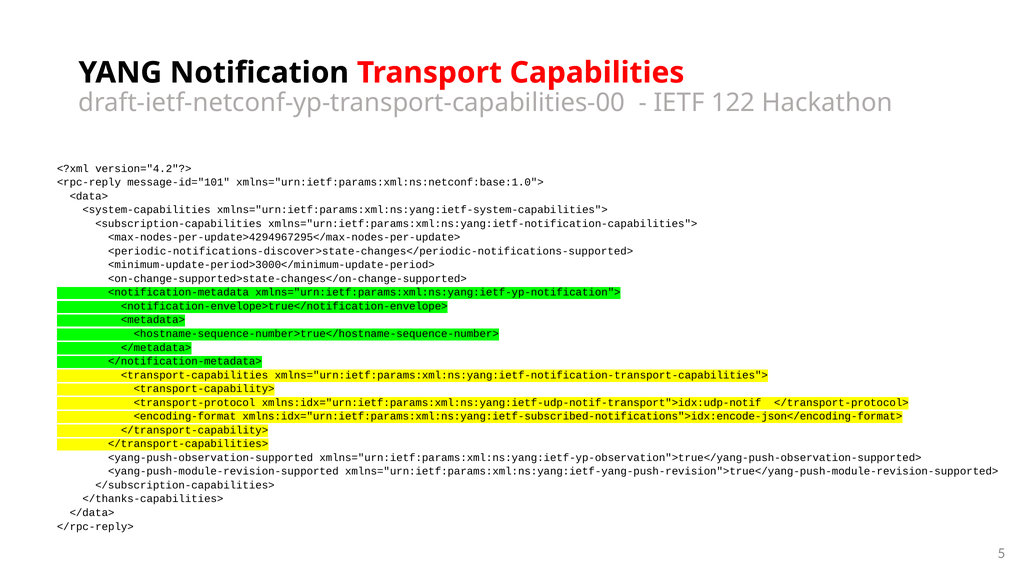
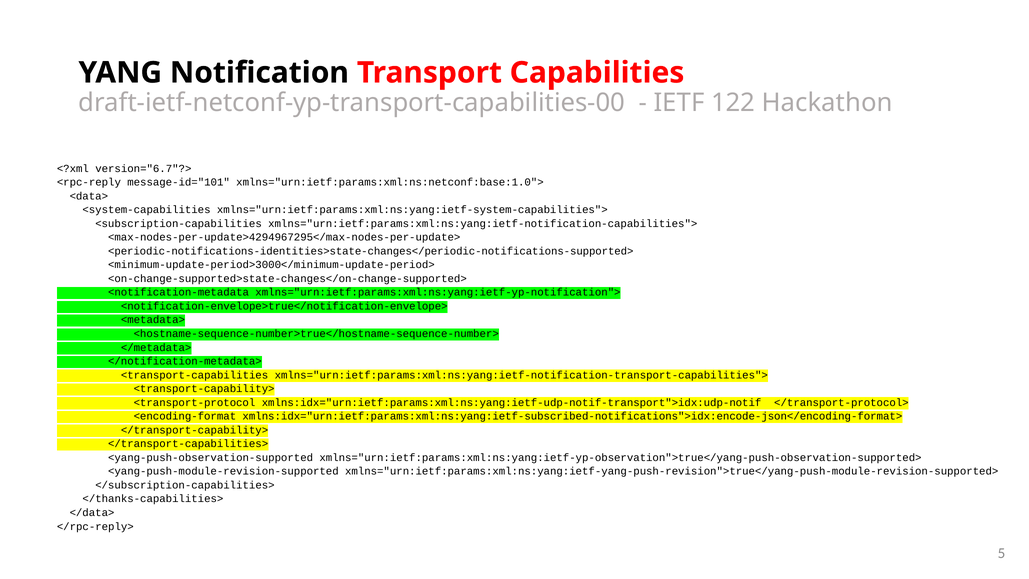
version="4.2"?>: version="4.2"?> -> version="6.7"?>
<periodic-notifications-discover>state-changes</periodic-notifications-supported>: <periodic-notifications-discover>state-changes</periodic-notifications-supported> -> <periodic-notifications-identities>state-changes</periodic-notifications-supported>
